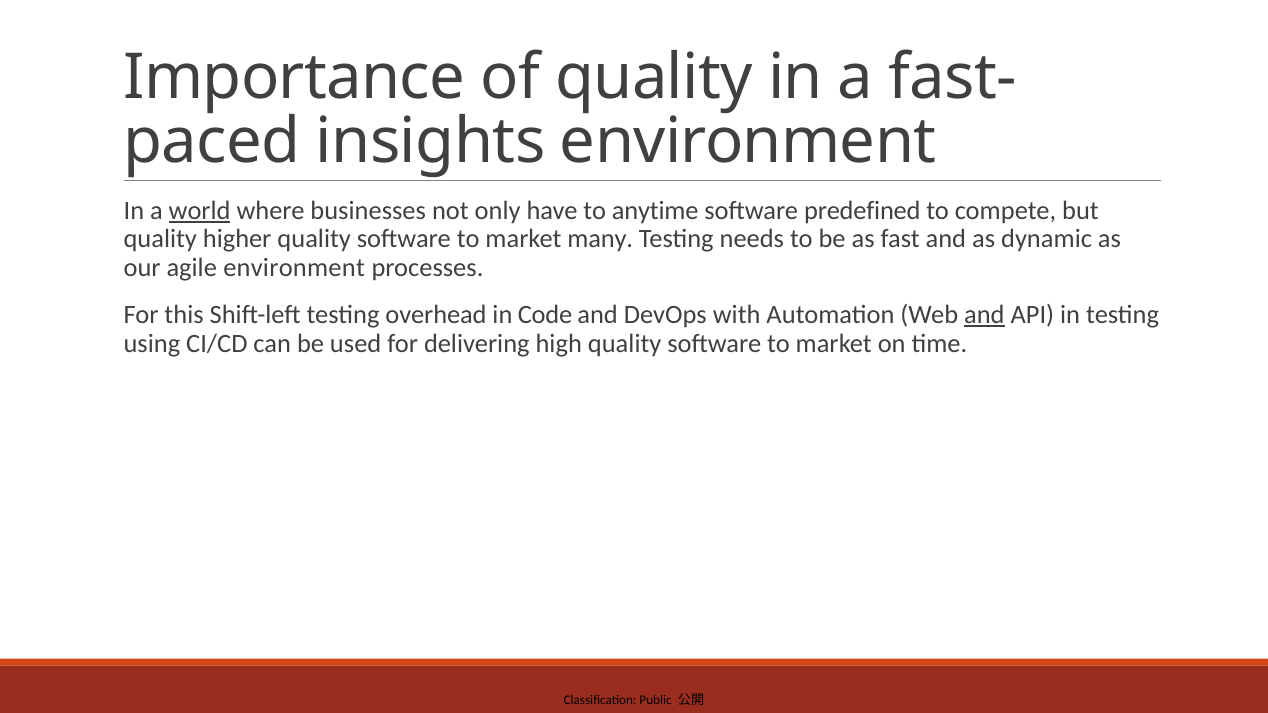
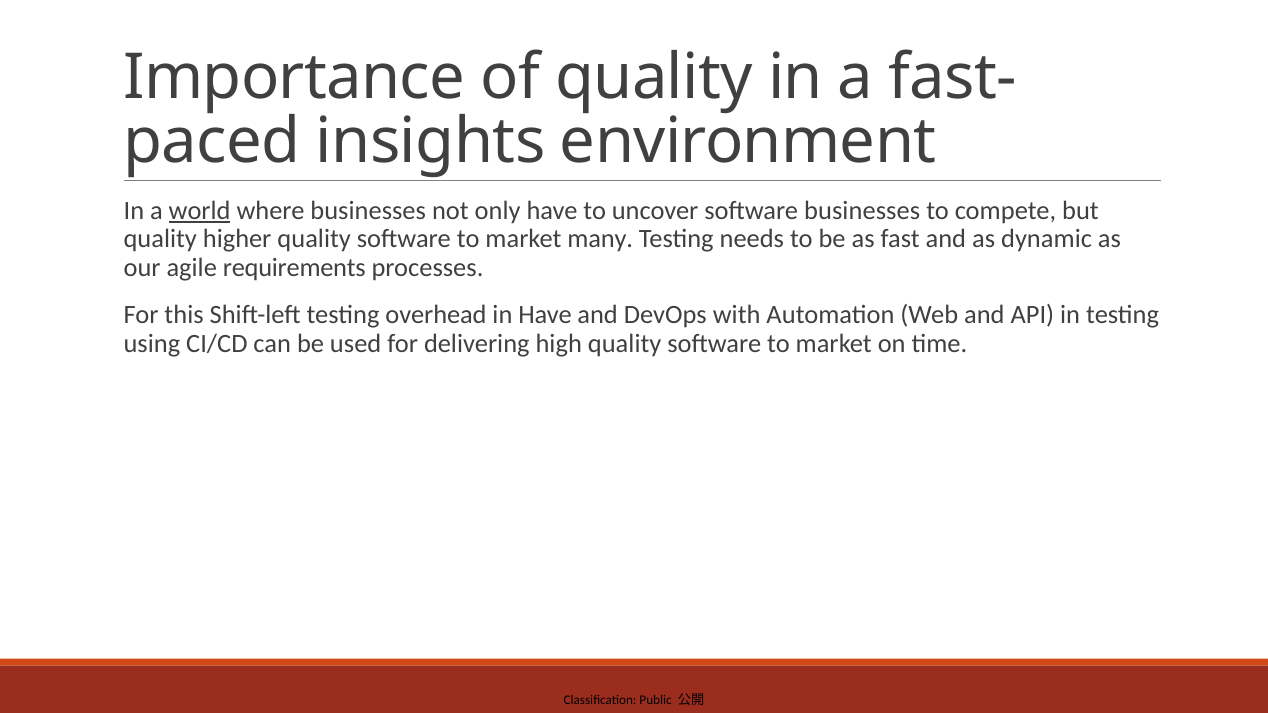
anytime: anytime -> uncover
software predefined: predefined -> businesses
agile environment: environment -> requirements
in Code: Code -> Have
and at (984, 315) underline: present -> none
